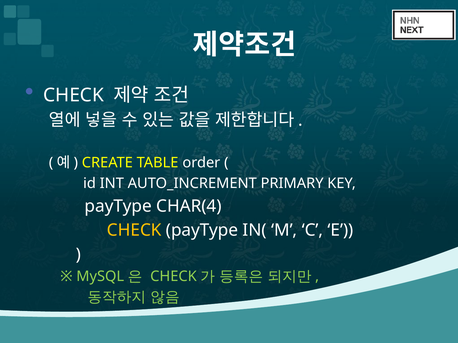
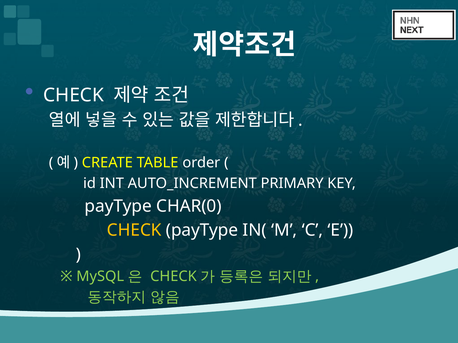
CHAR(4: CHAR(4 -> CHAR(0
